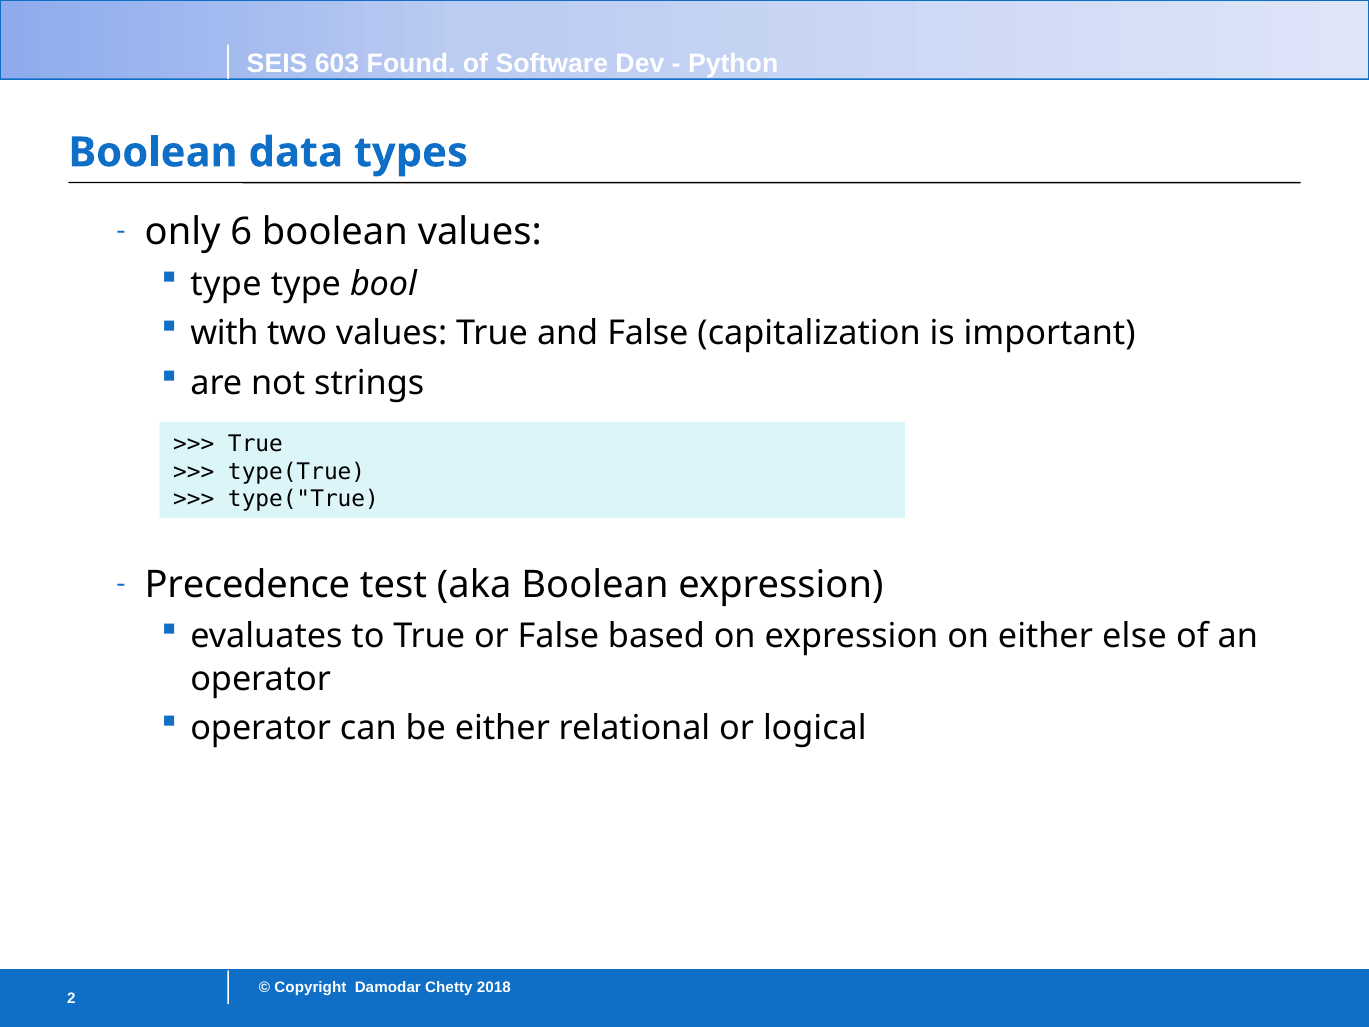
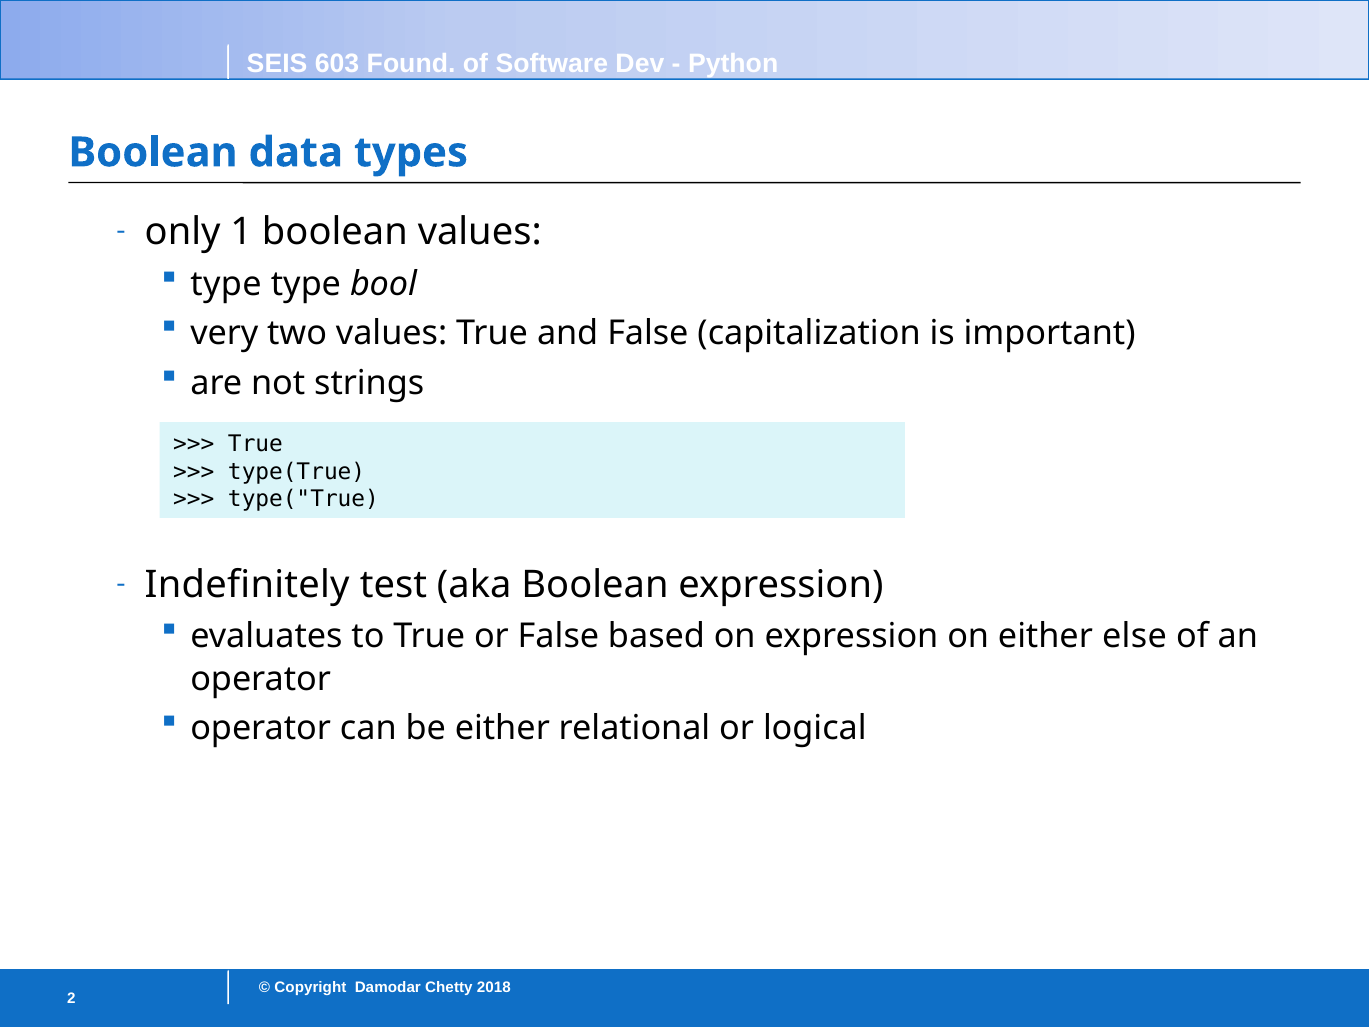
6: 6 -> 1
with: with -> very
Precedence: Precedence -> Indefinitely
